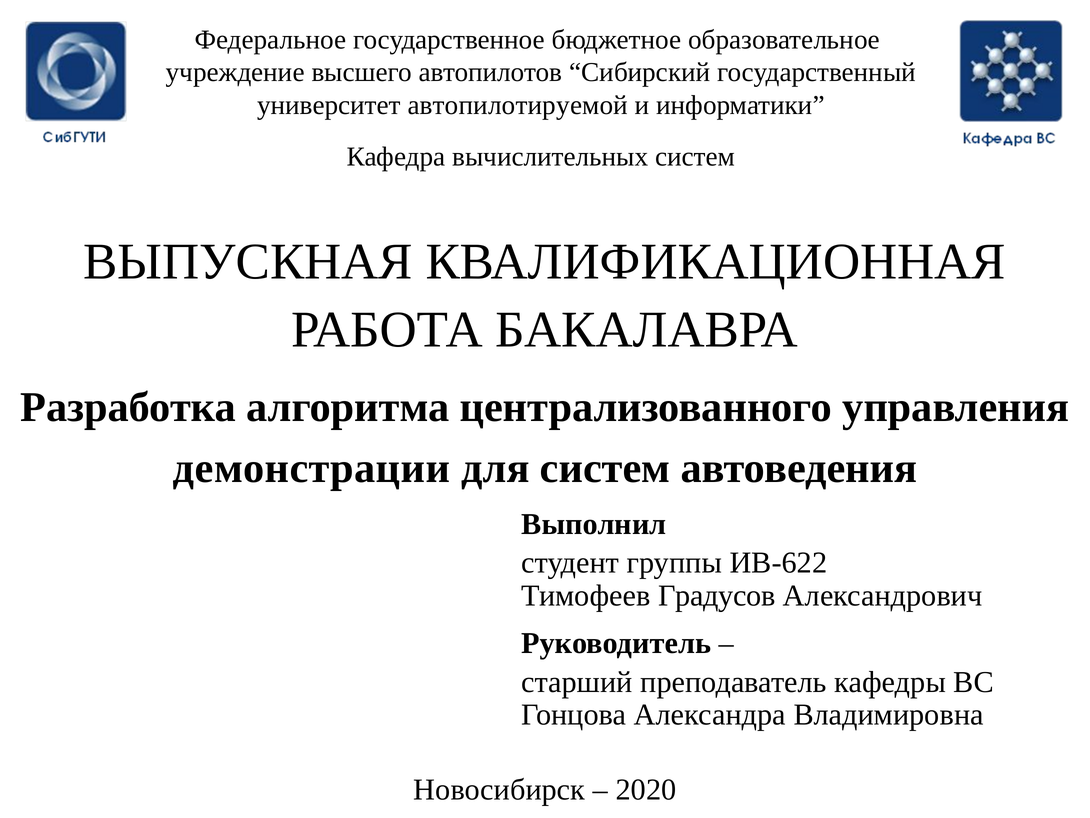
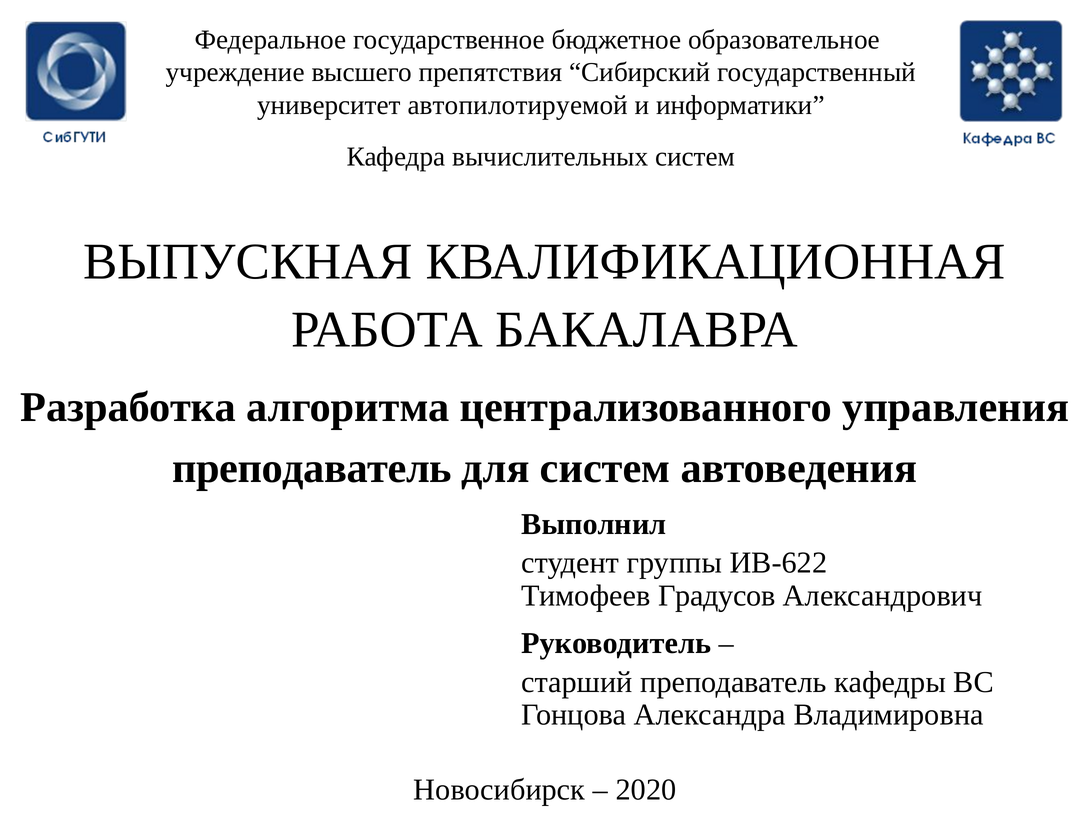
автопилотов: автопилотов -> препятствия
демонстрации at (311, 468): демонстрации -> преподаватель
